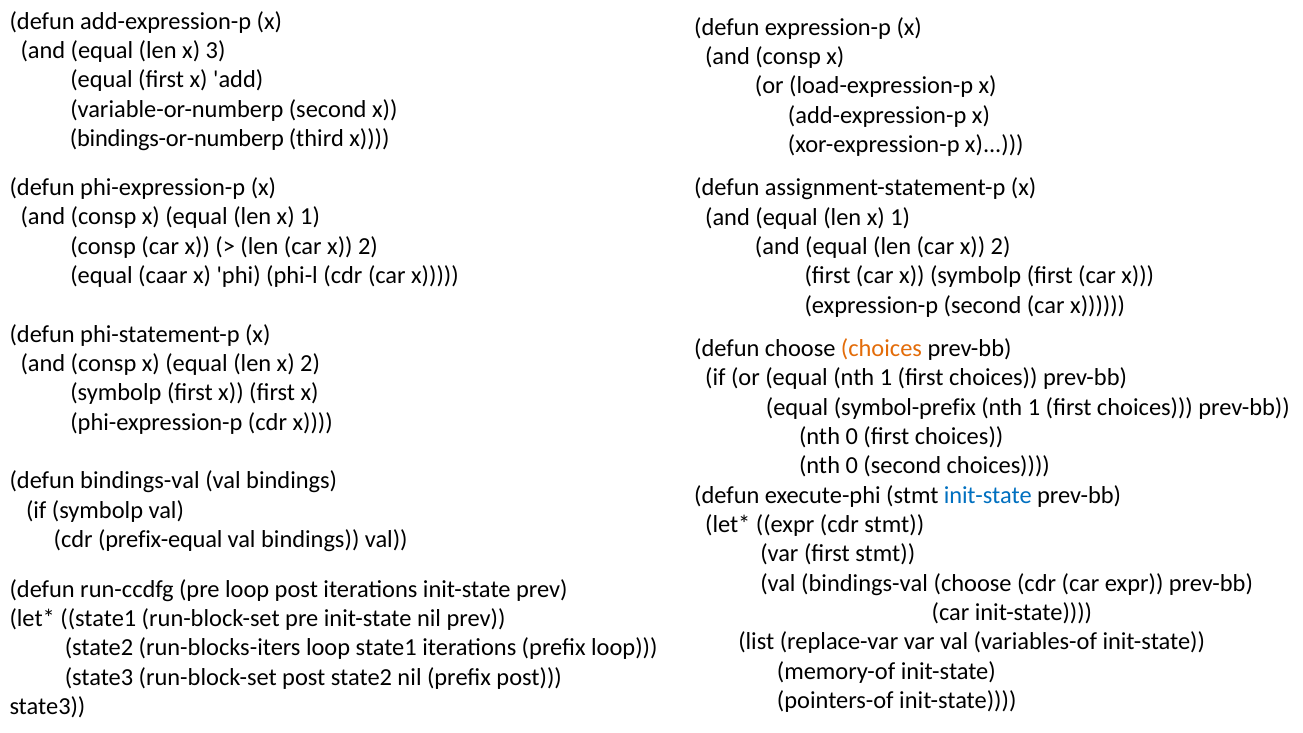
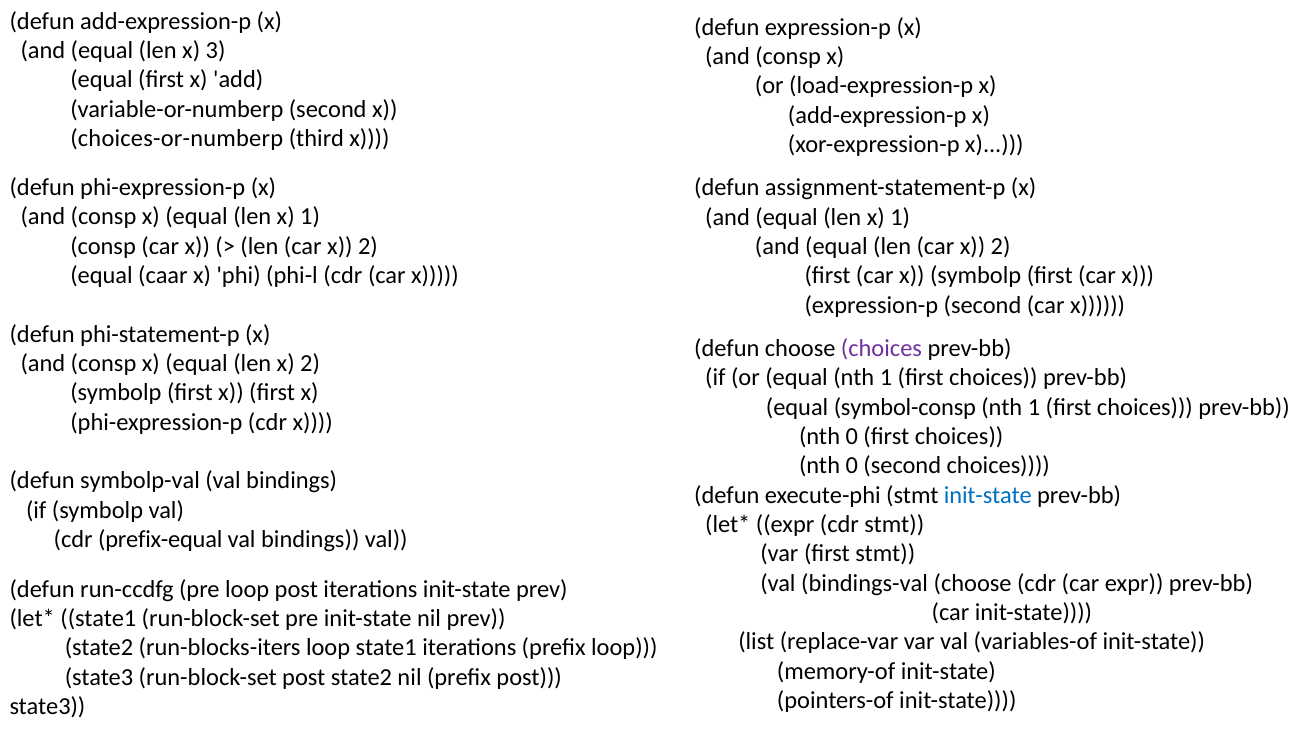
bindings-or-numberp: bindings-or-numberp -> choices-or-numberp
choices at (881, 348) colour: orange -> purple
symbol-prefix: symbol-prefix -> symbol-consp
defun bindings-val: bindings-val -> symbolp-val
